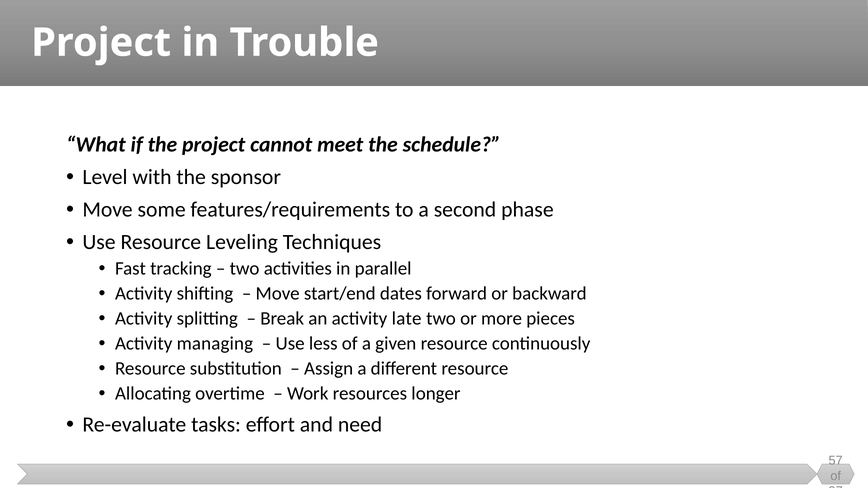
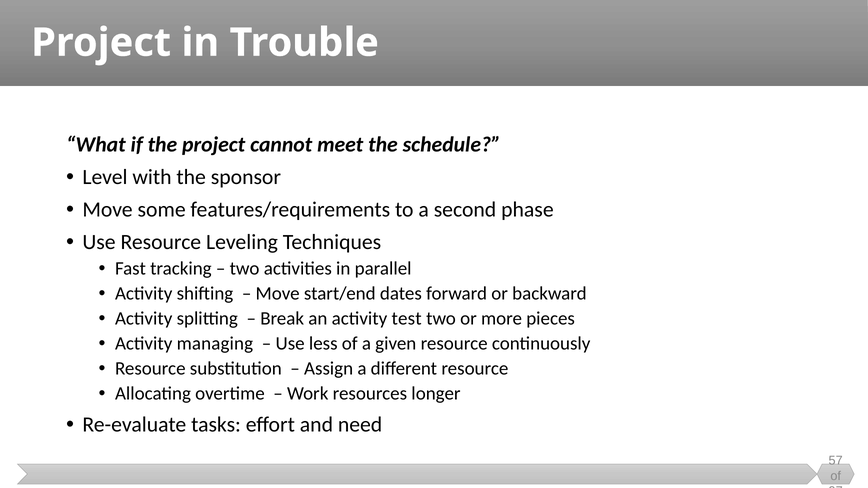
late: late -> test
